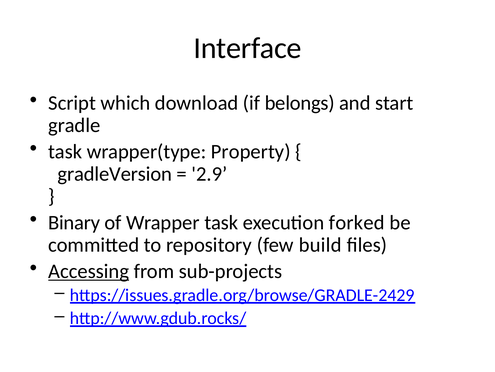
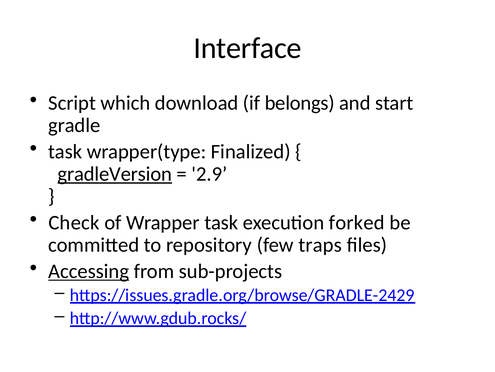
Property: Property -> Finalized
gradleVersion underline: none -> present
Binary: Binary -> Check
build: build -> traps
